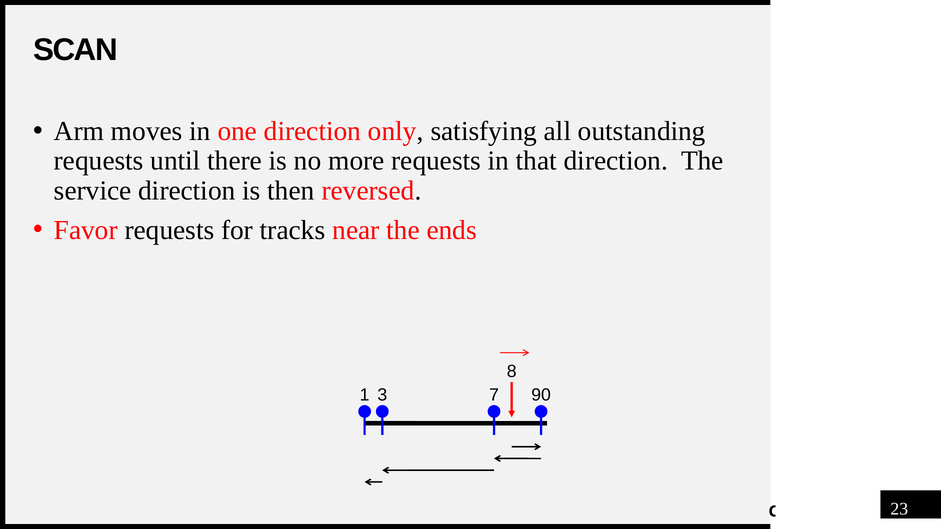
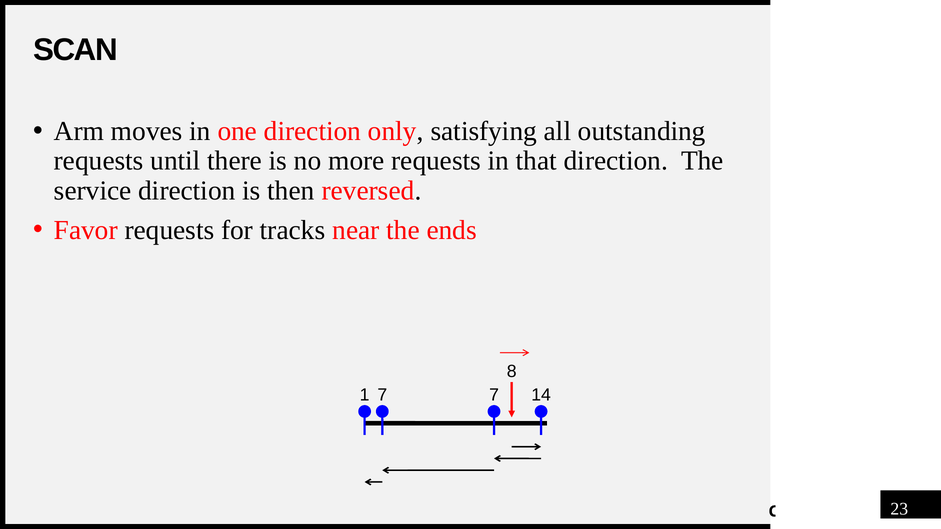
1 3: 3 -> 7
90: 90 -> 14
